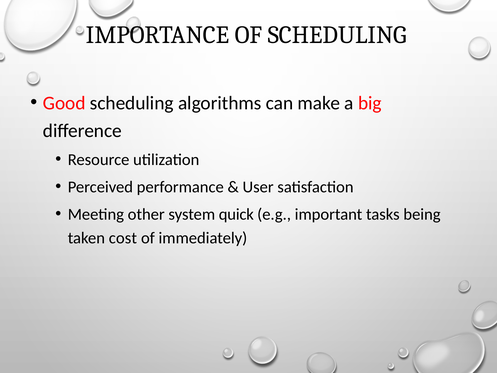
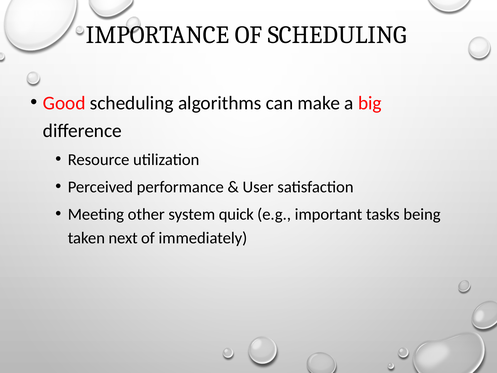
cost: cost -> next
